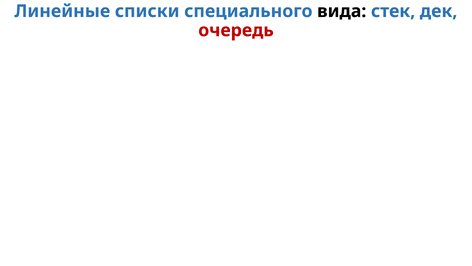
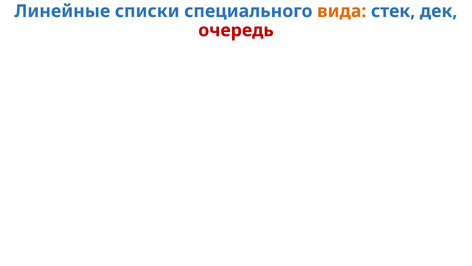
вида colour: black -> orange
